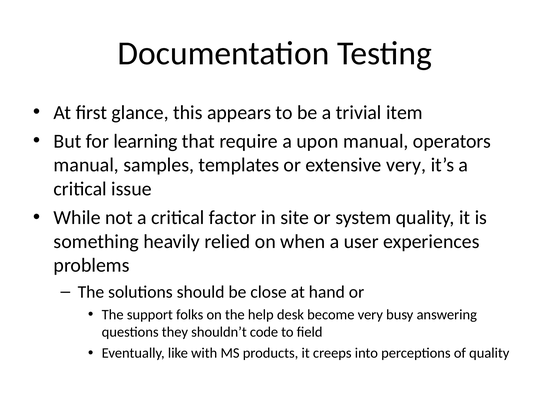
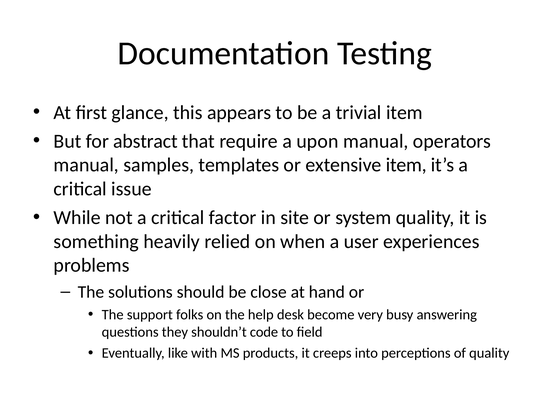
learning: learning -> abstract
extensive very: very -> item
